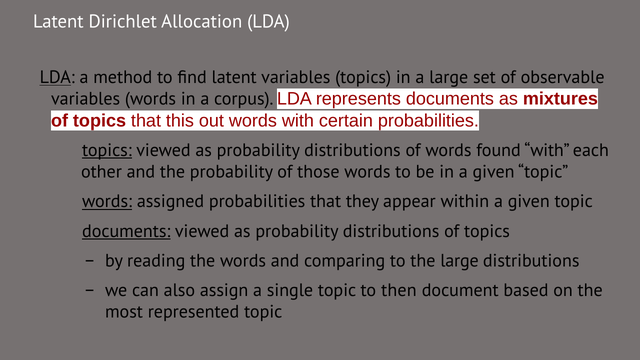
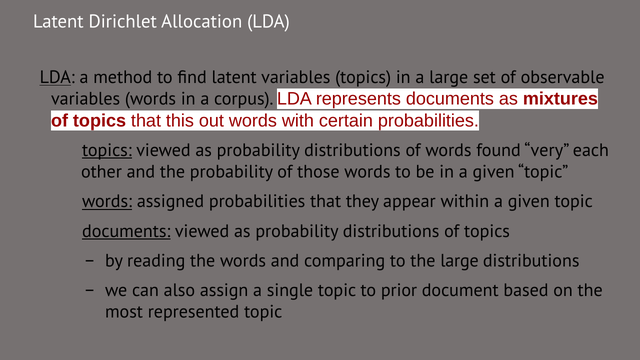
found with: with -> very
then: then -> prior
